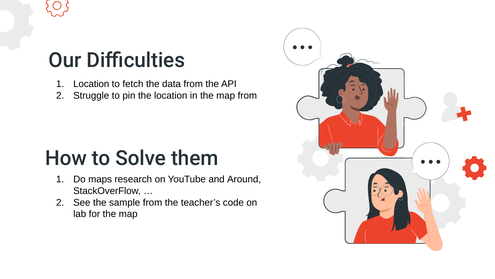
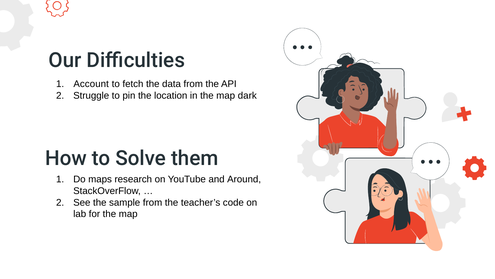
Location at (91, 84): Location -> Account
map from: from -> dark
